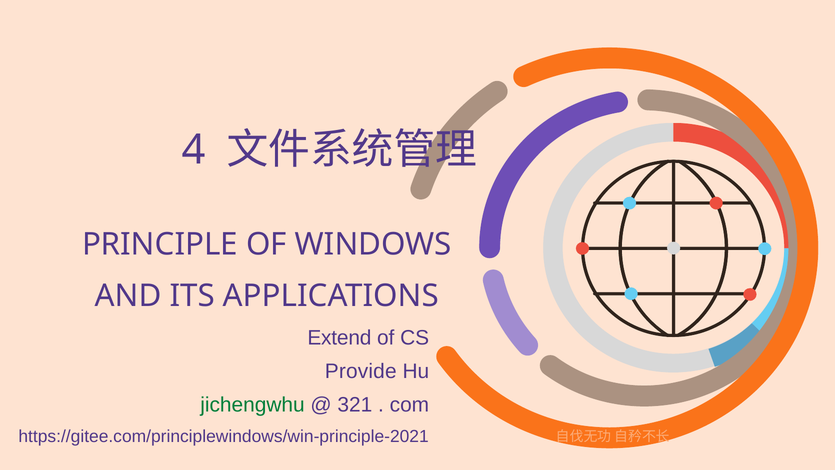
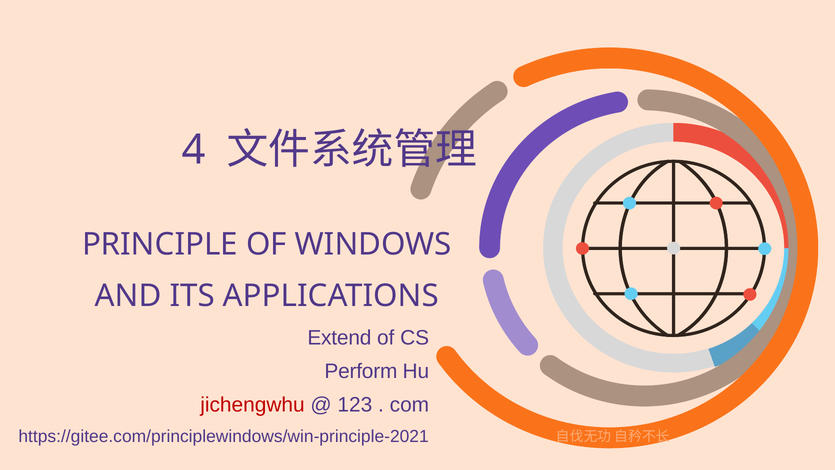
Provide: Provide -> Perform
jichengwhu colour: green -> red
321: 321 -> 123
